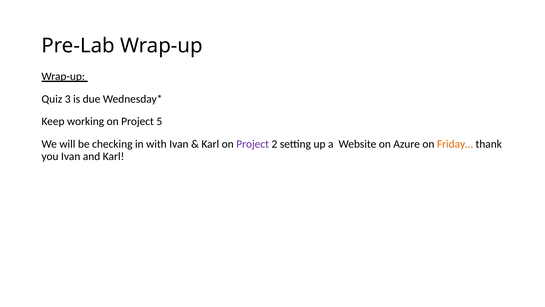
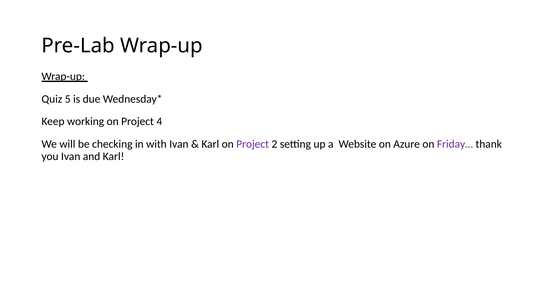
3: 3 -> 5
5: 5 -> 4
Friday… colour: orange -> purple
